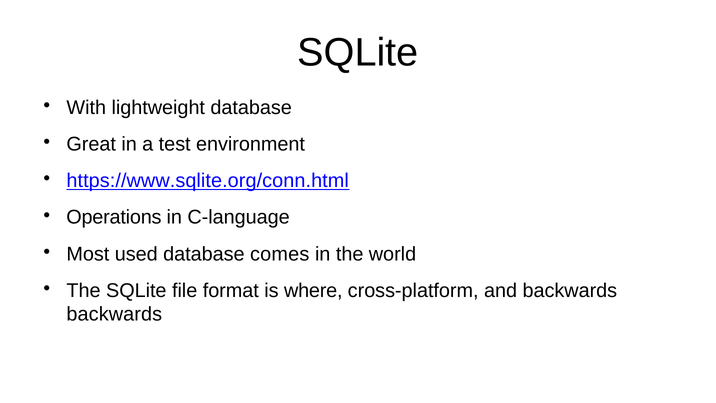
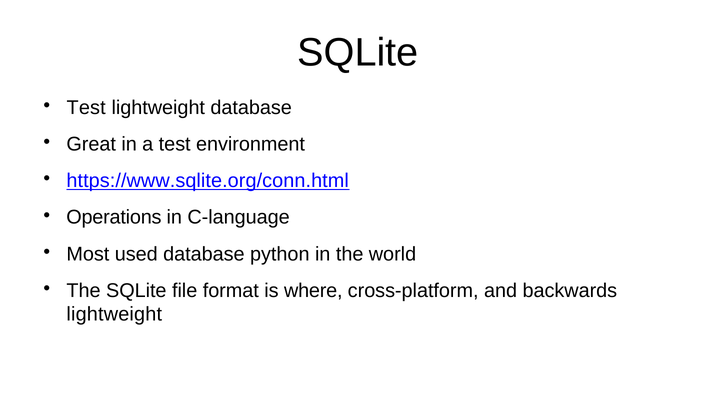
With at (86, 107): With -> Test
comes: comes -> python
backwards at (114, 314): backwards -> lightweight
